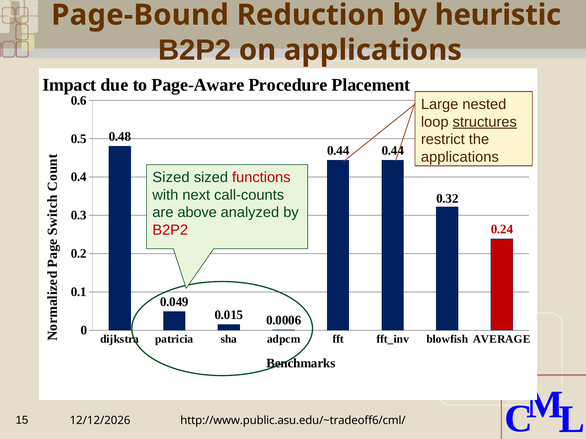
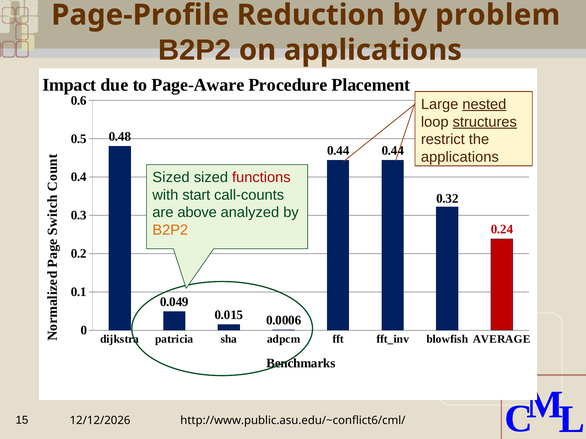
Page-Bound: Page-Bound -> Page-Profile
heuristic: heuristic -> problem
nested underline: none -> present
next: next -> start
B2P2 at (170, 230) colour: red -> orange
http://www.public.asu.edu/~tradeoff6/cml/: http://www.public.asu.edu/~tradeoff6/cml/ -> http://www.public.asu.edu/~conflict6/cml/
